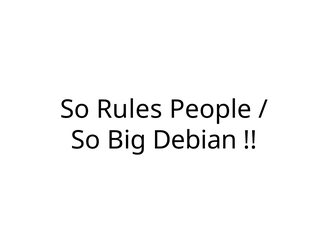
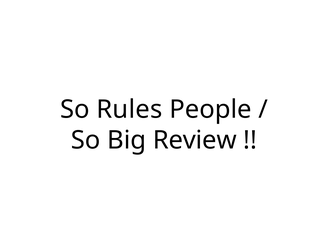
Debian: Debian -> Review
